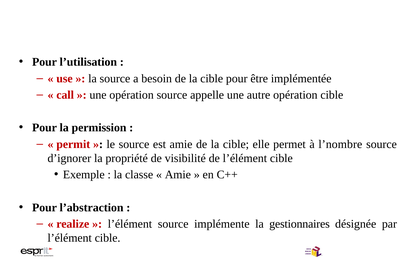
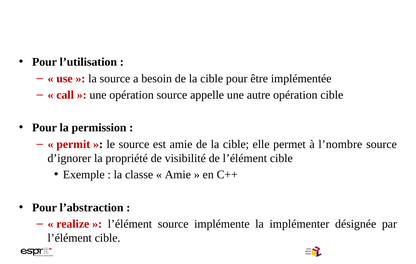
gestionnaires: gestionnaires -> implémenter
